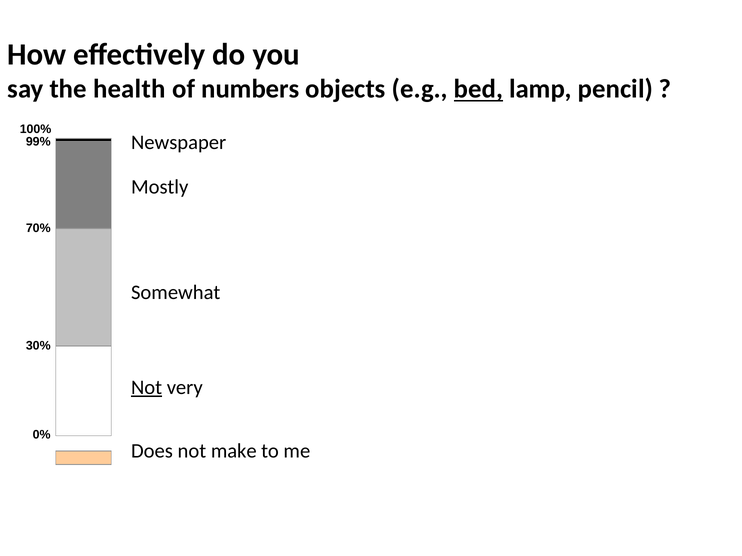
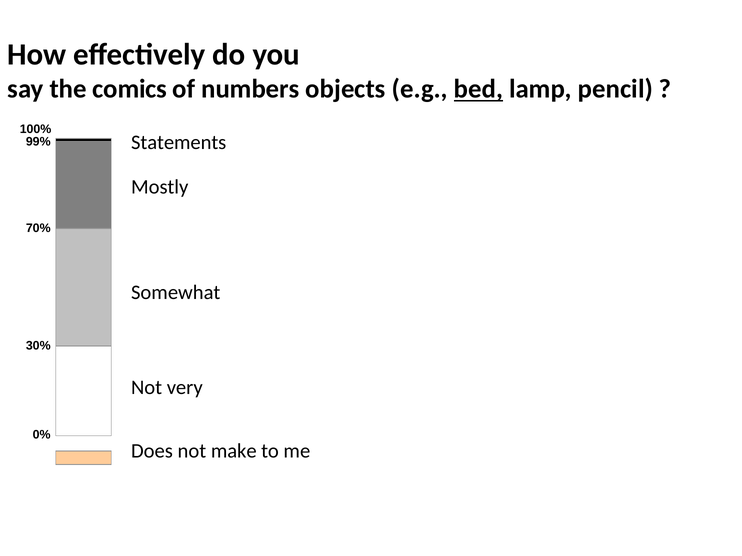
health: health -> comics
Newspaper: Newspaper -> Statements
Not at (147, 388) underline: present -> none
